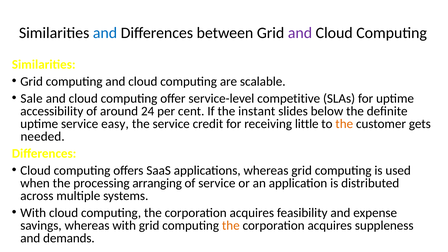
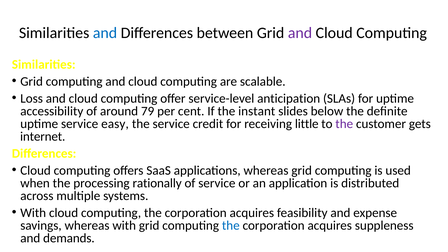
Sale: Sale -> Loss
competitive: competitive -> anticipation
24: 24 -> 79
the at (344, 124) colour: orange -> purple
needed: needed -> internet
arranging: arranging -> rationally
the at (231, 225) colour: orange -> blue
